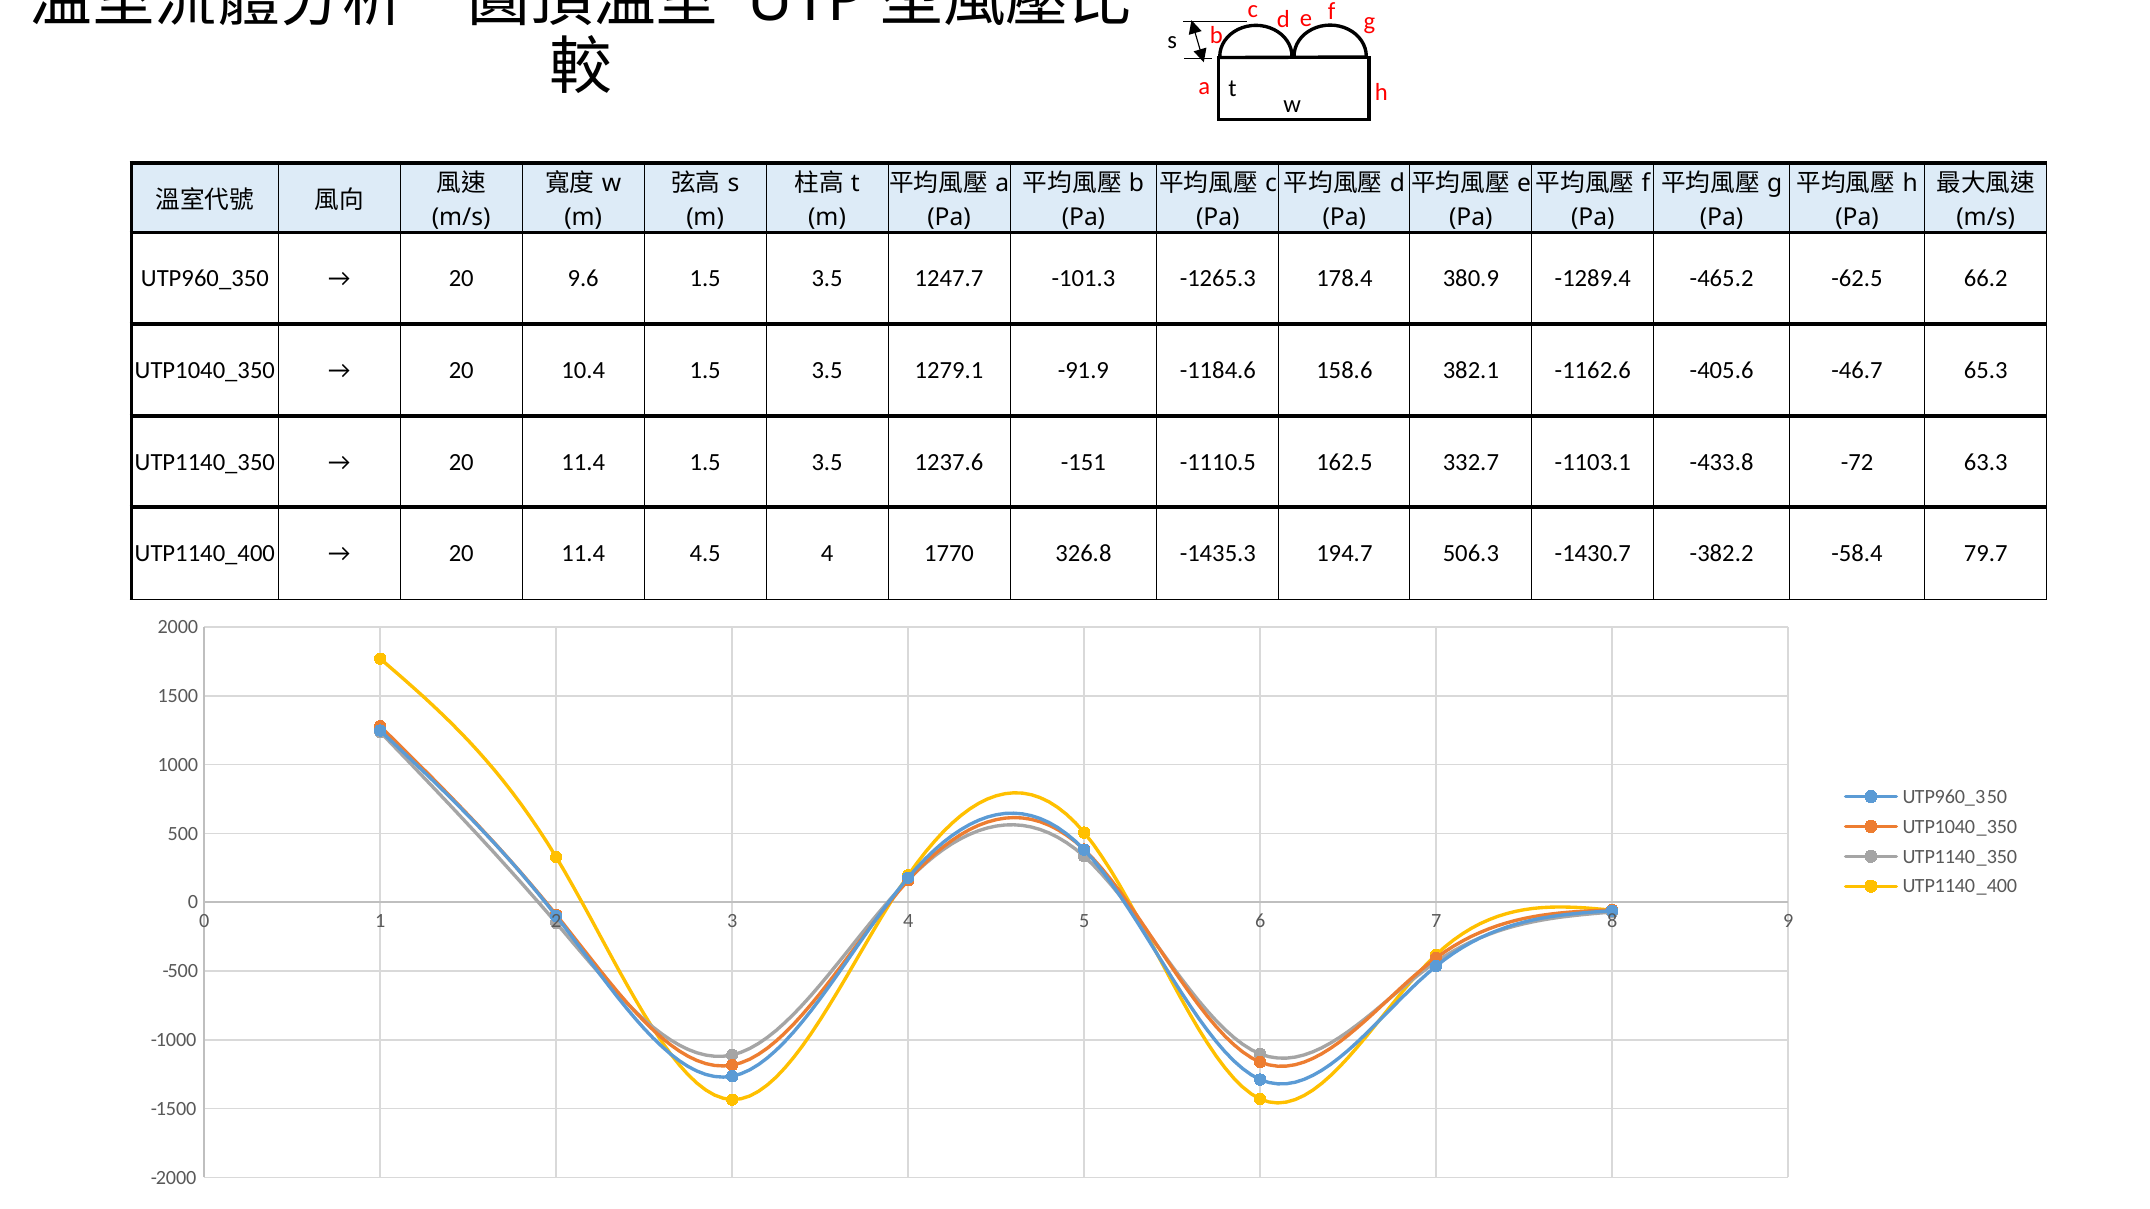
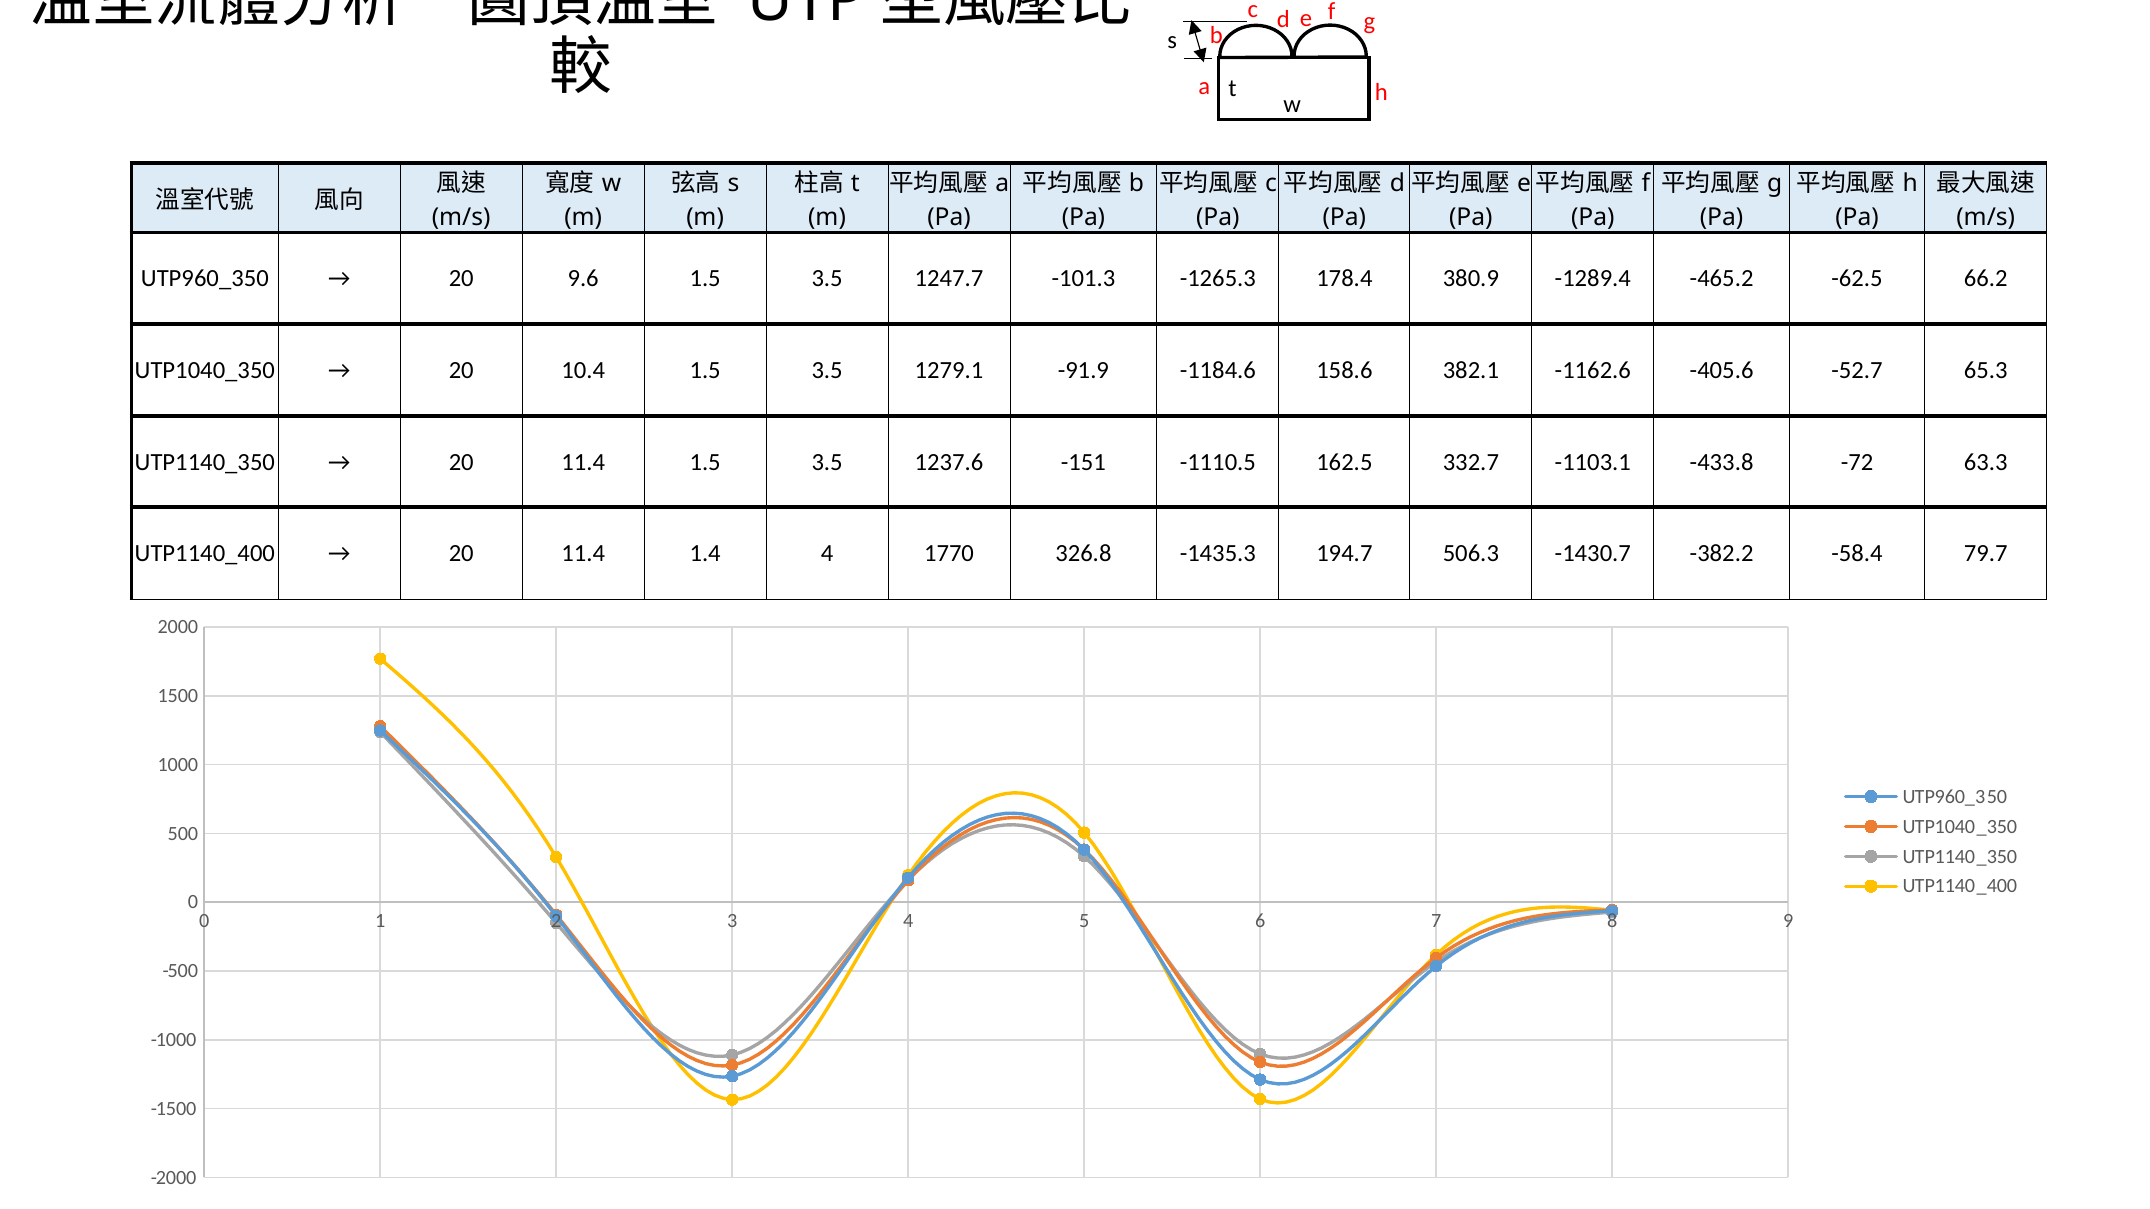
-46.7: -46.7 -> -52.7
4.5: 4.5 -> 1.4
